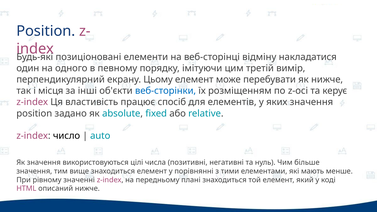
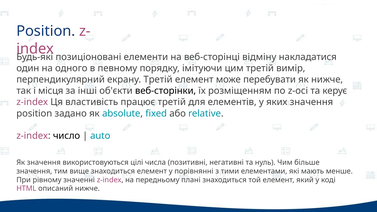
екрану Цьому: Цьому -> Третій
веб-сторінки colour: blue -> black
працює спосіб: спосіб -> третій
